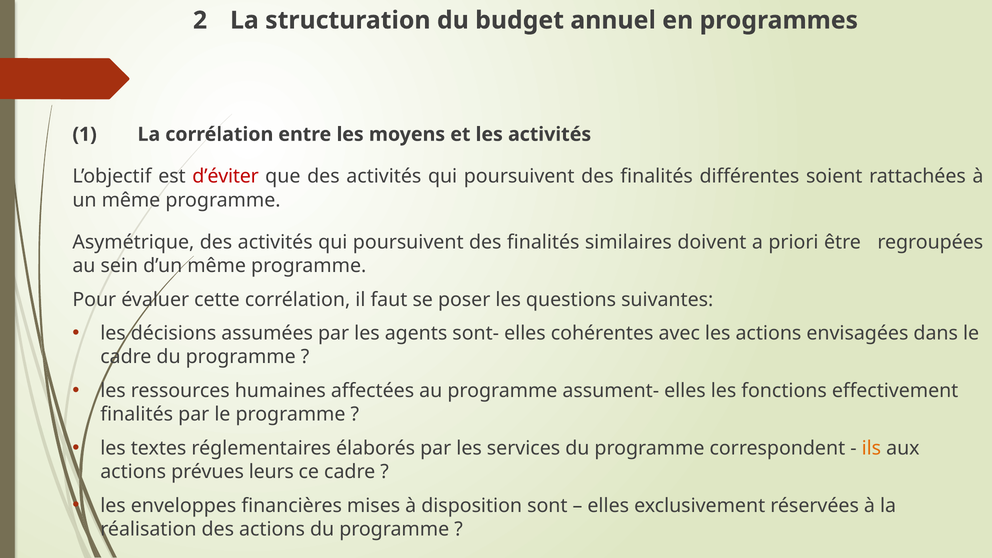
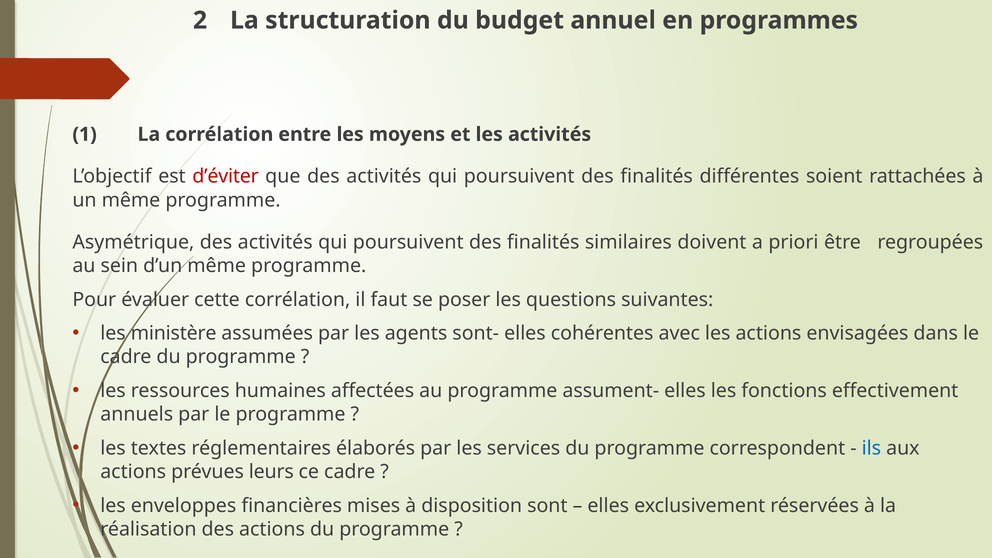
décisions: décisions -> ministère
finalités at (137, 414): finalités -> annuels
ils colour: orange -> blue
